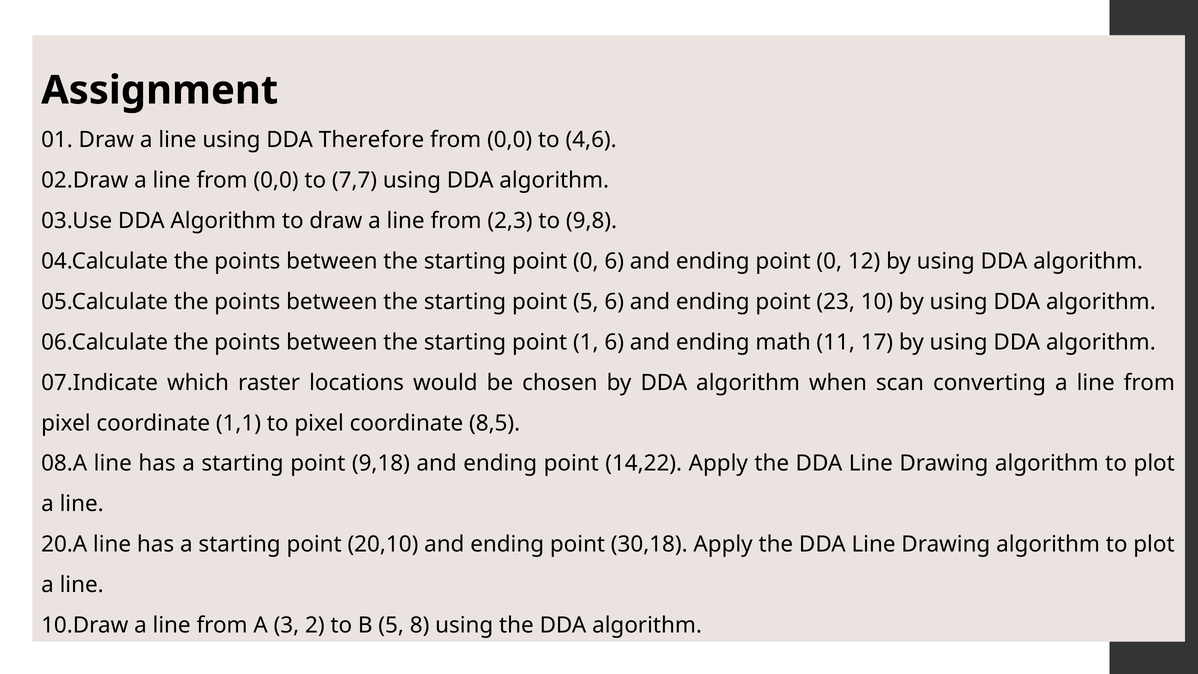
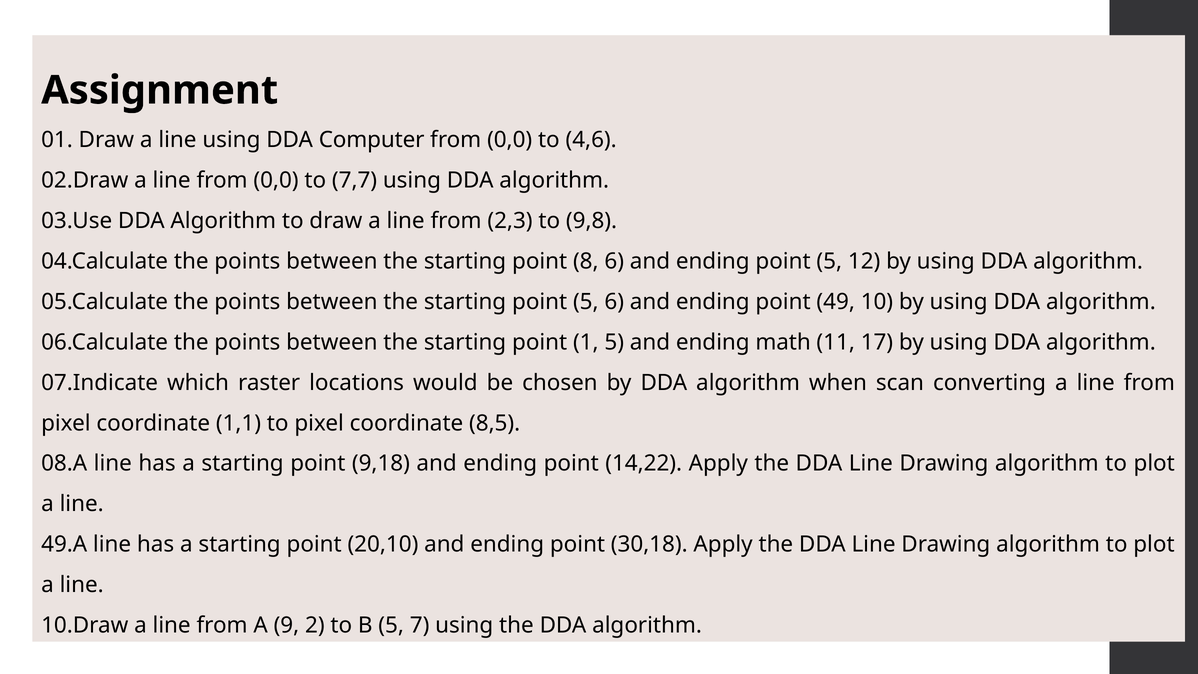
Therefore: Therefore -> Computer
starting point 0: 0 -> 8
ending point 0: 0 -> 5
23: 23 -> 49
1 6: 6 -> 5
20.A: 20.A -> 49.A
3: 3 -> 9
8: 8 -> 7
